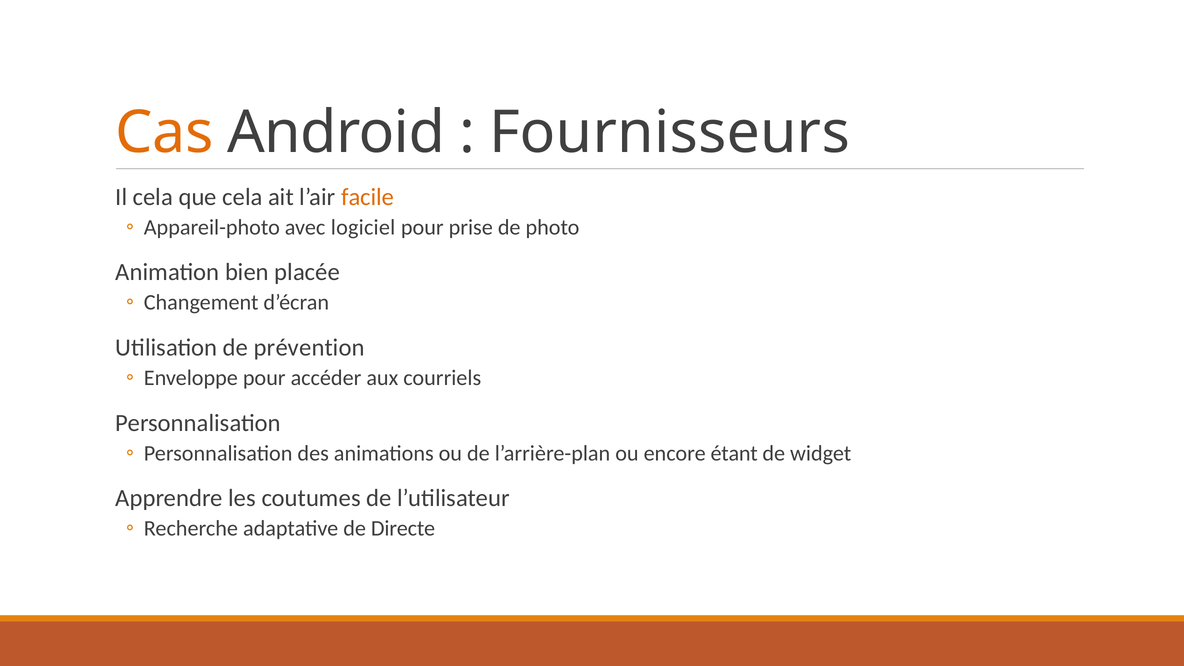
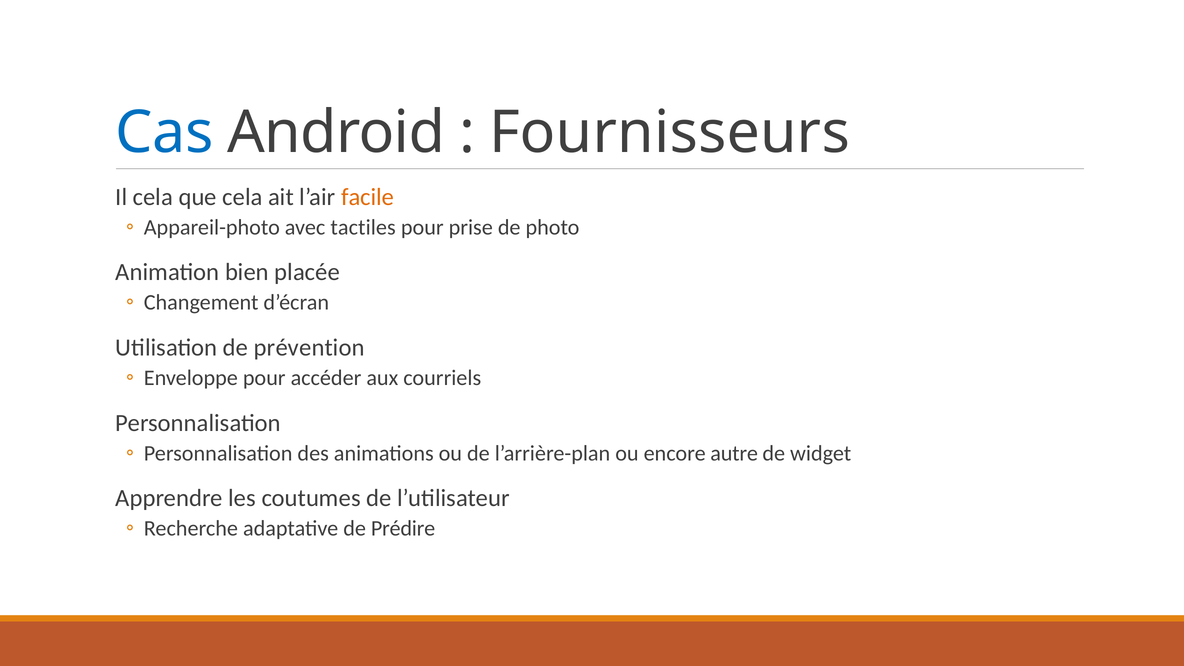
Cas colour: orange -> blue
logiciel: logiciel -> tactiles
étant: étant -> autre
Directe: Directe -> Prédire
